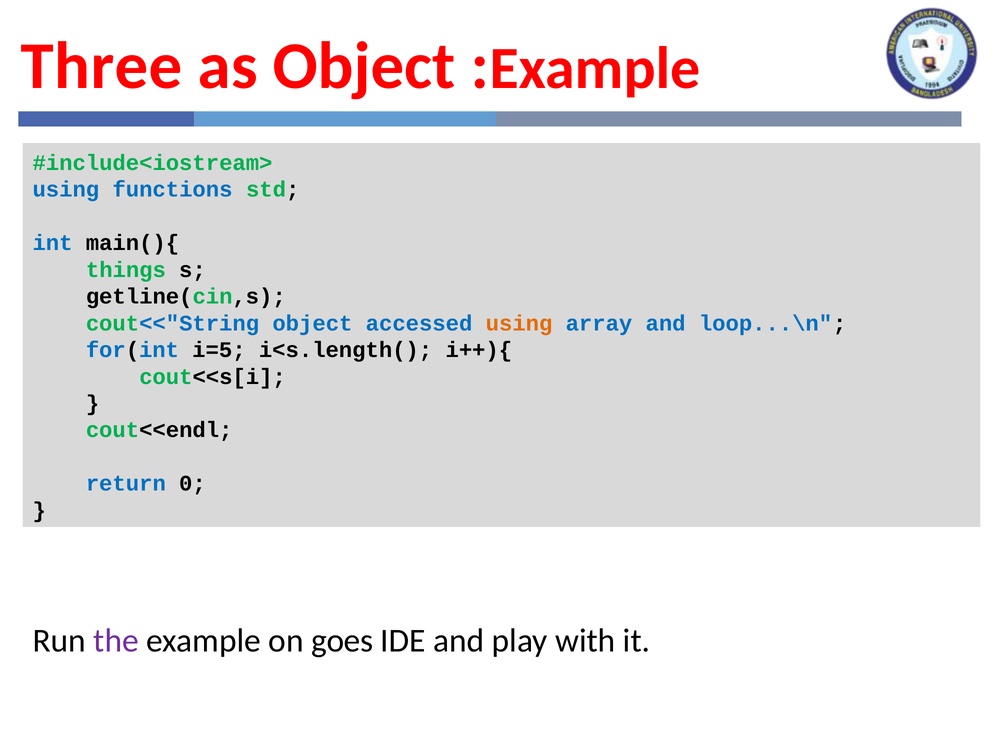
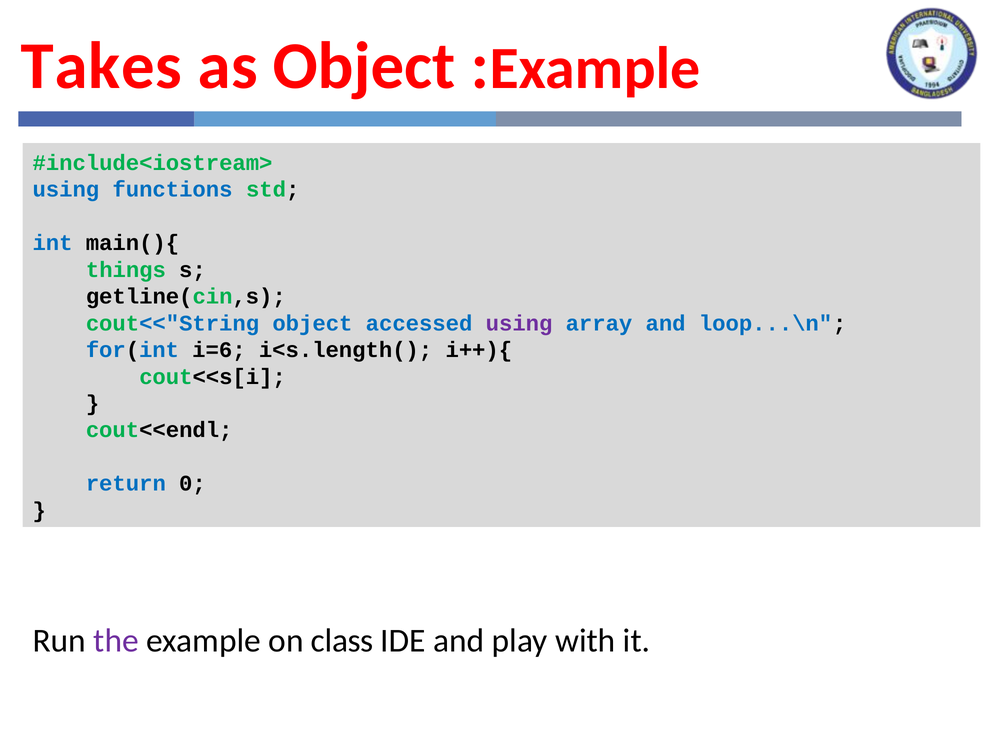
Three: Three -> Takes
using at (519, 323) colour: orange -> purple
i=5: i=5 -> i=6
goes: goes -> class
